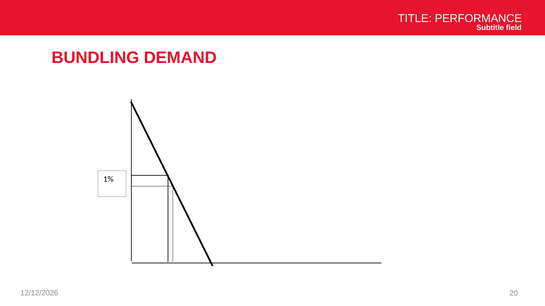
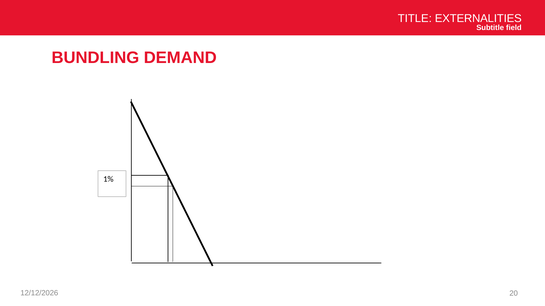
PERFORMANCE: PERFORMANCE -> EXTERNALITIES
